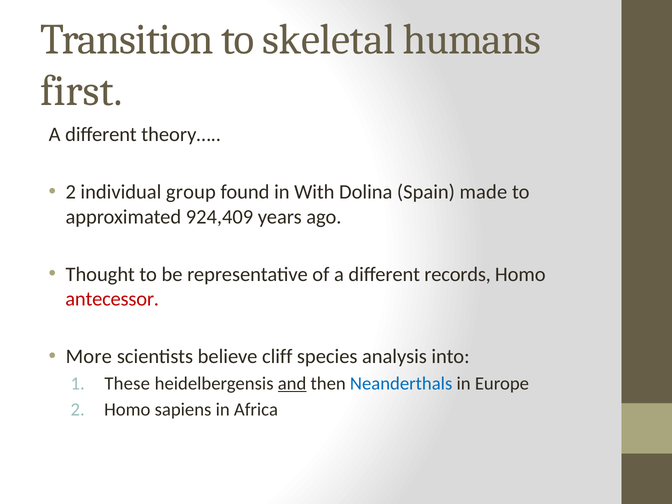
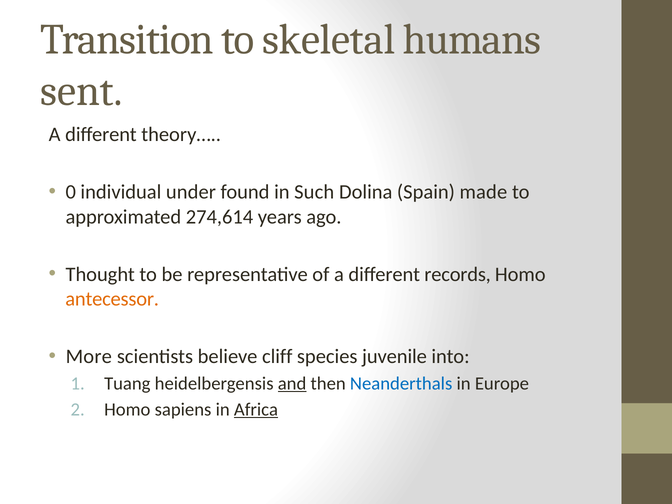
first: first -> sent
2 at (71, 192): 2 -> 0
group: group -> under
With: With -> Such
924,409: 924,409 -> 274,614
antecessor colour: red -> orange
analysis: analysis -> juvenile
These: These -> Tuang
Africa underline: none -> present
